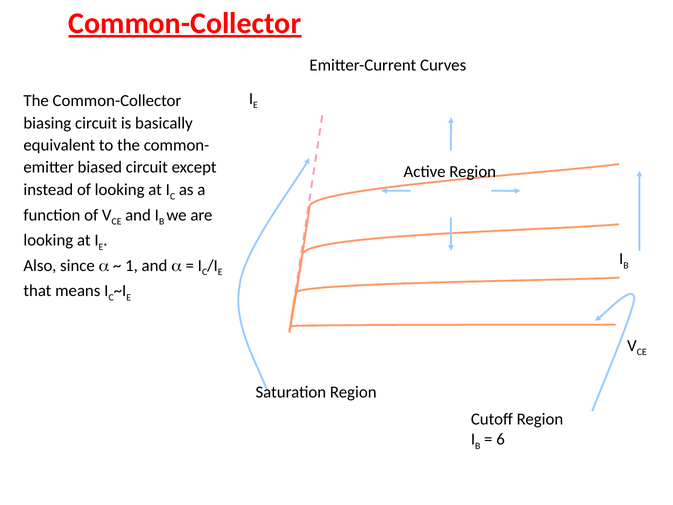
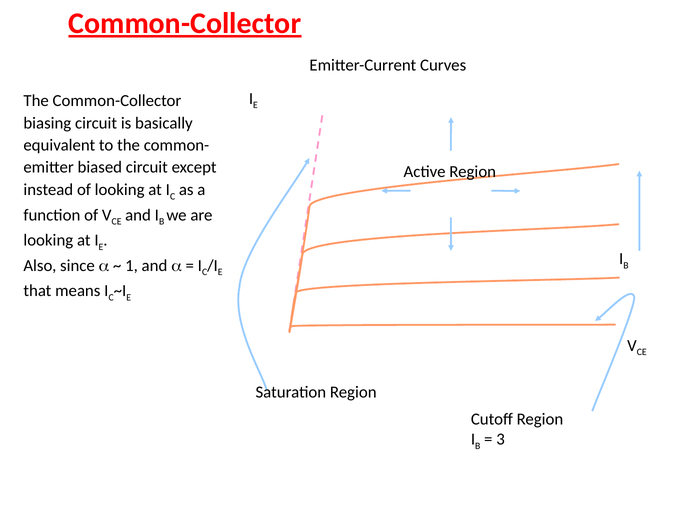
6: 6 -> 3
